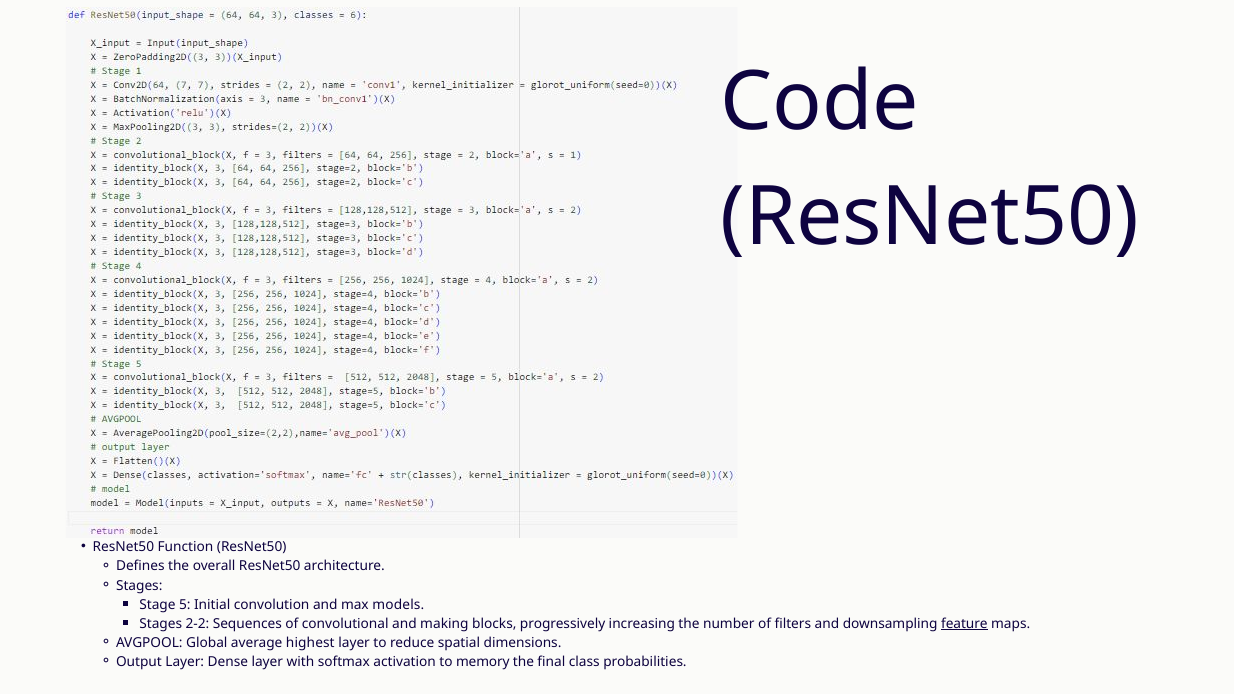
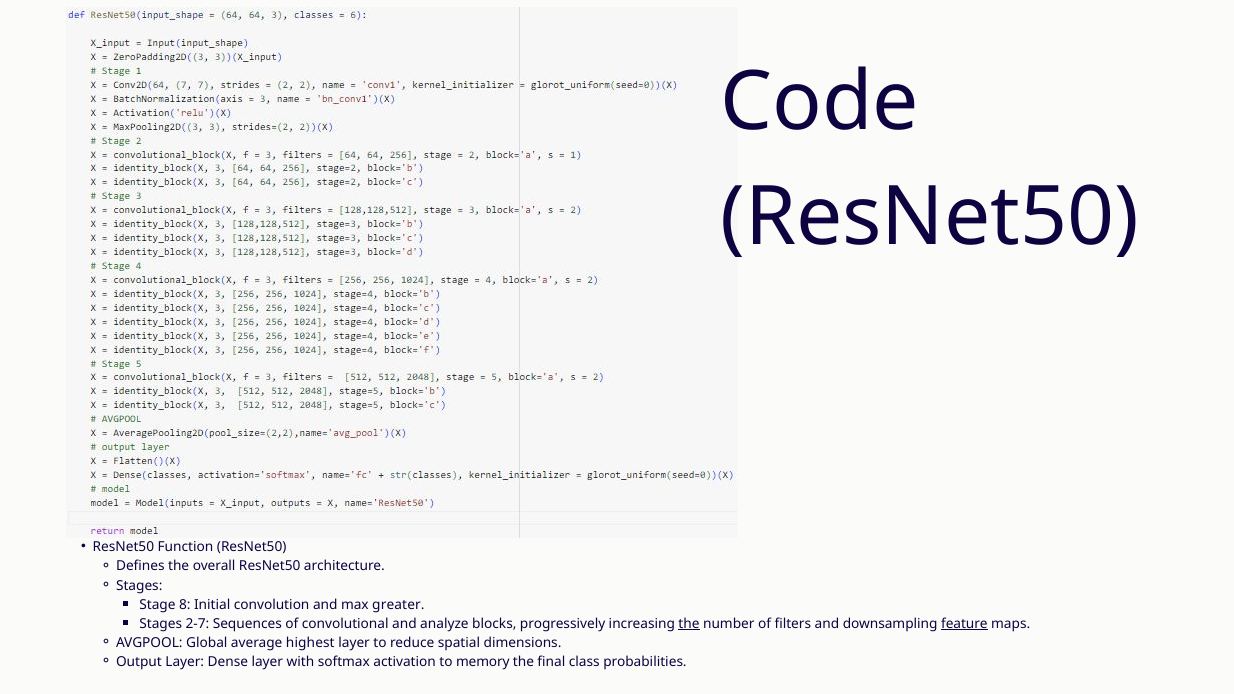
5: 5 -> 8
models: models -> greater
2-2: 2-2 -> 2-7
making: making -> analyze
the at (689, 624) underline: none -> present
